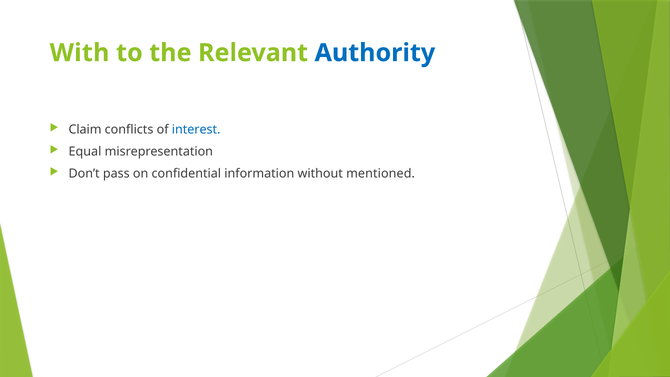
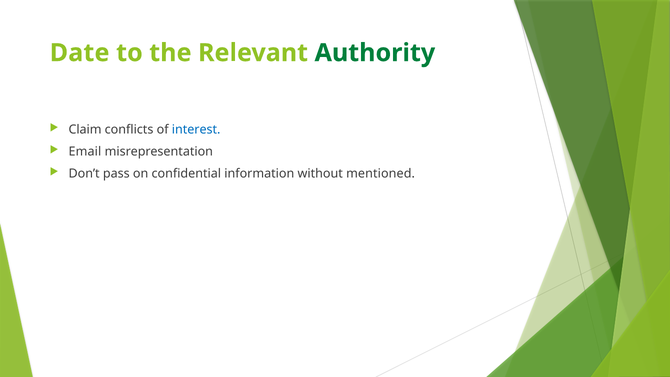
With: With -> Date
Authority colour: blue -> green
Equal: Equal -> Email
